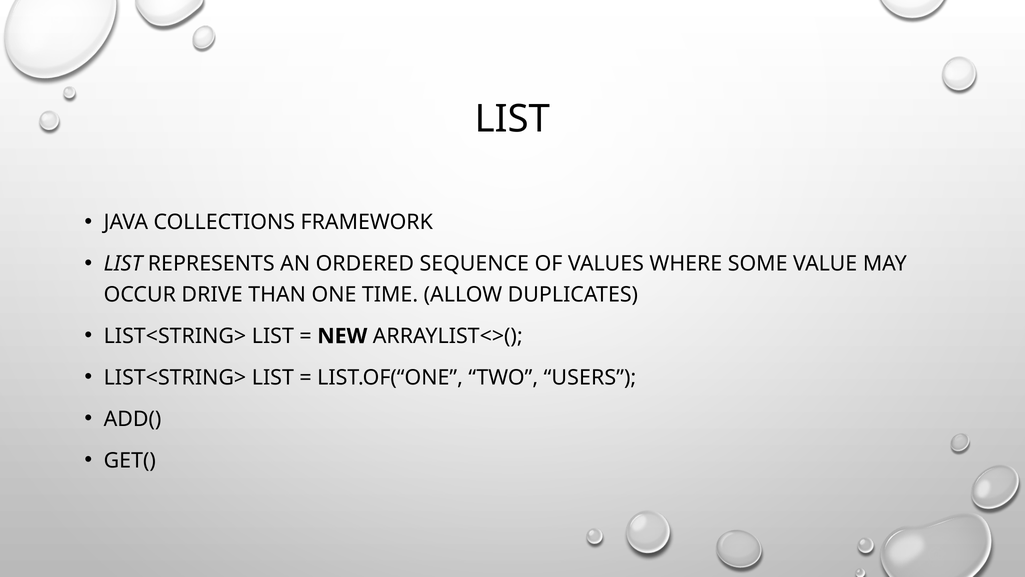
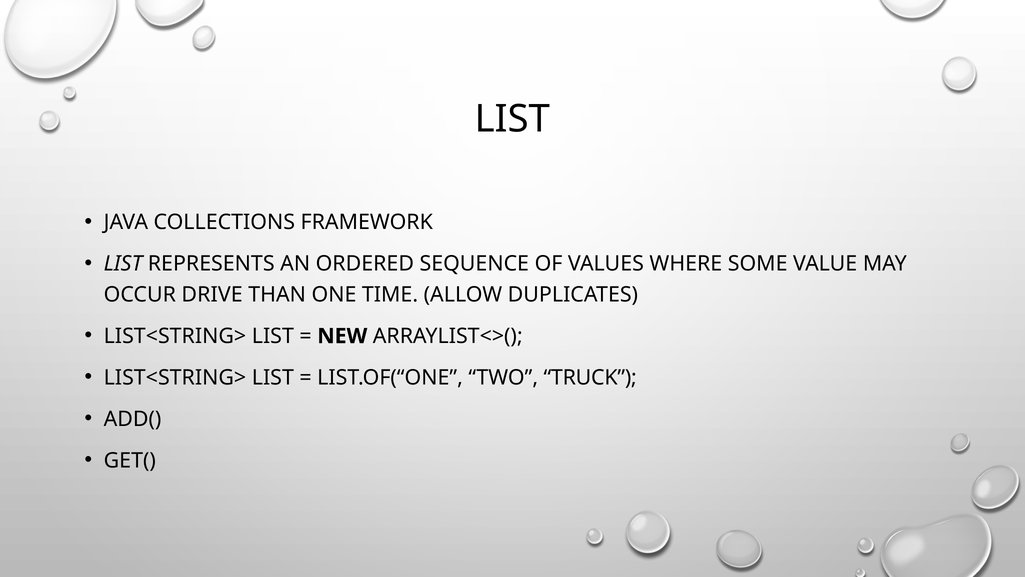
USERS: USERS -> TRUCK
